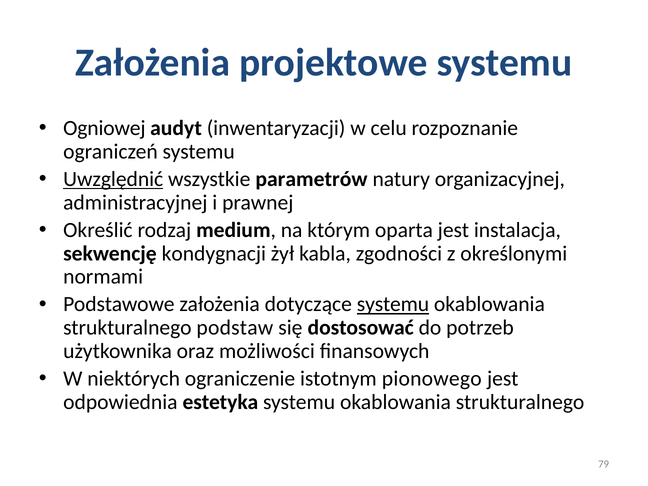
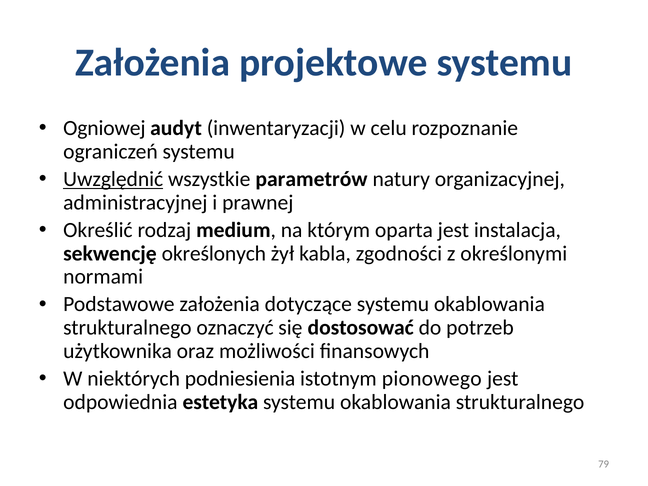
kondygnacji: kondygnacji -> określonych
systemu at (393, 304) underline: present -> none
podstaw: podstaw -> oznaczyć
ograniczenie: ograniczenie -> podniesienia
